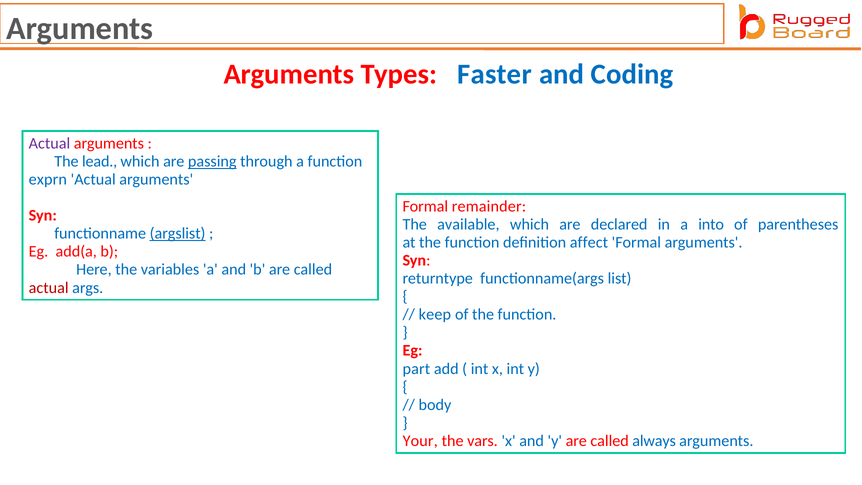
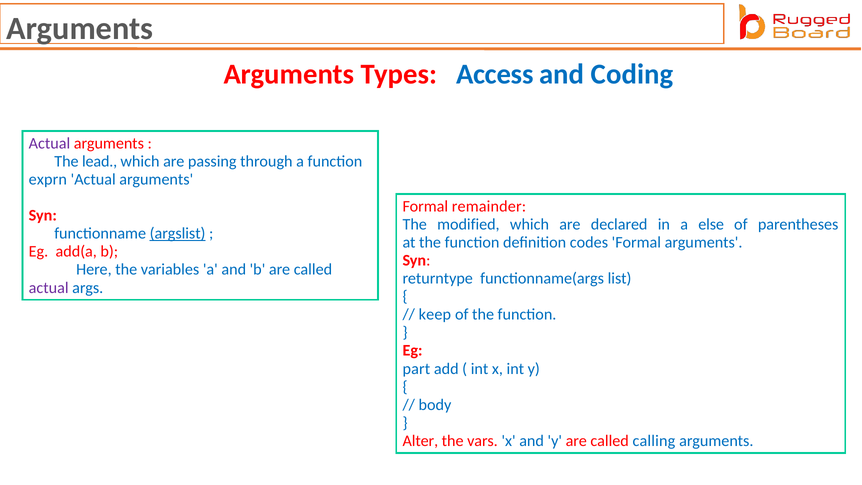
Faster: Faster -> Access
passing underline: present -> none
available: available -> modified
into: into -> else
affect: affect -> codes
actual at (49, 288) colour: red -> purple
Your: Your -> Alter
always: always -> calling
